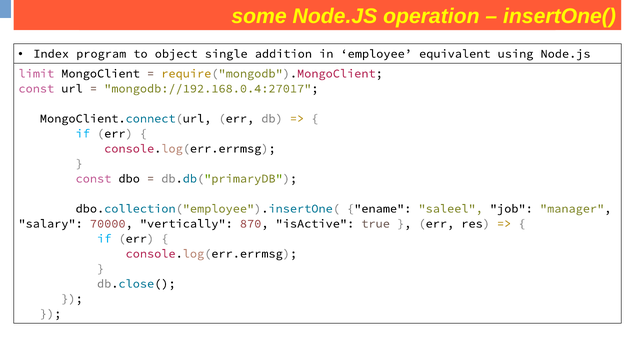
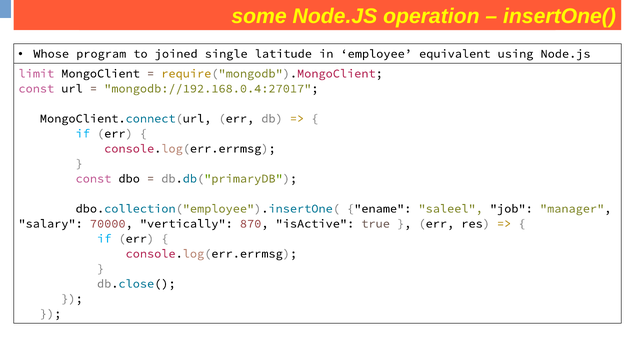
Index: Index -> Whose
object: object -> joined
addition: addition -> latitude
